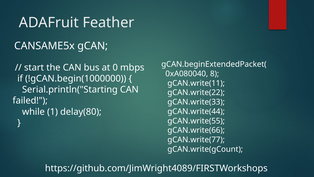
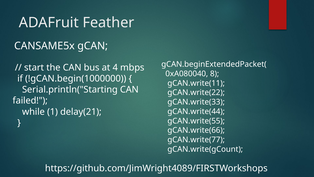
0: 0 -> 4
delay(80: delay(80 -> delay(21
